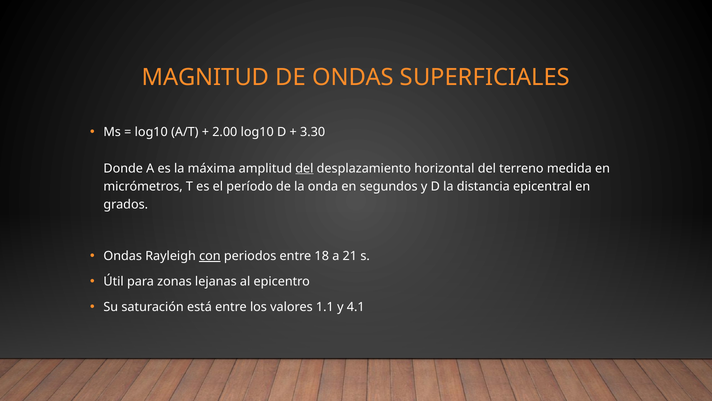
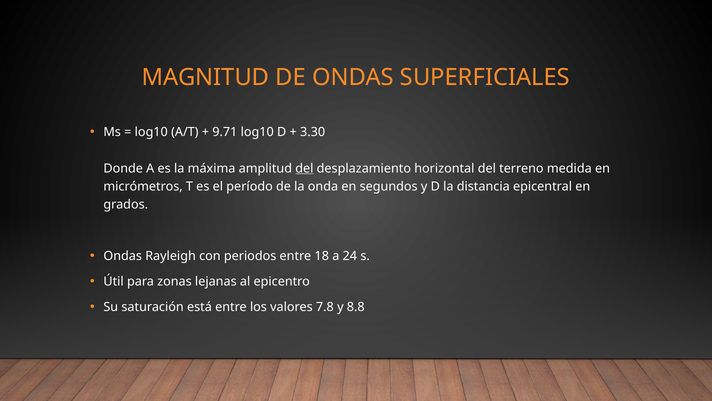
2.00: 2.00 -> 9.71
con underline: present -> none
21: 21 -> 24
1.1: 1.1 -> 7.8
4.1: 4.1 -> 8.8
